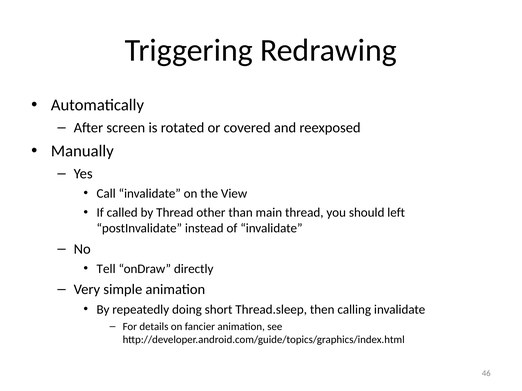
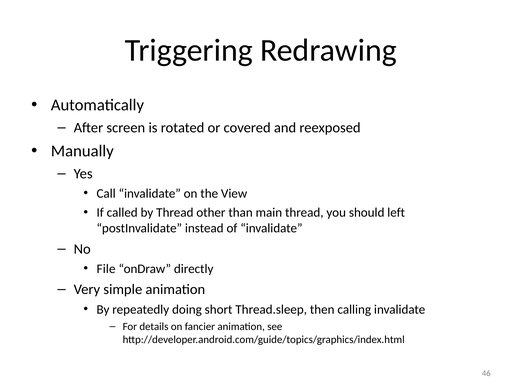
Tell: Tell -> File
